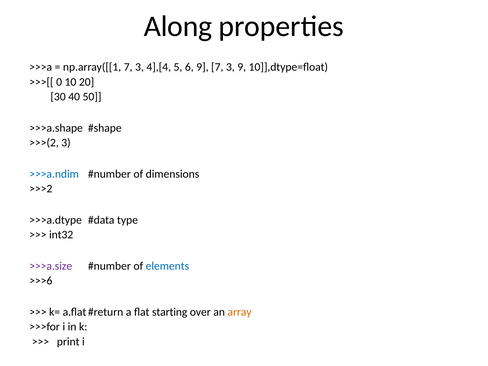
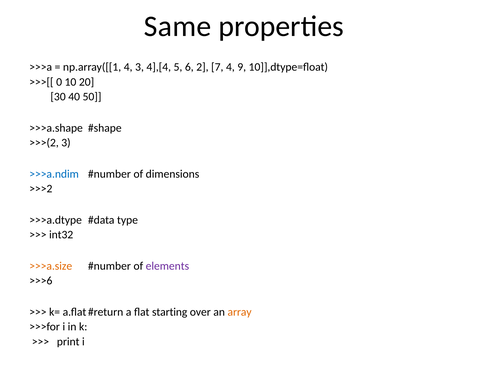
Along: Along -> Same
np.array([[1 7: 7 -> 4
6 9: 9 -> 2
3 at (230, 67): 3 -> 4
>>>a.size colour: purple -> orange
elements colour: blue -> purple
